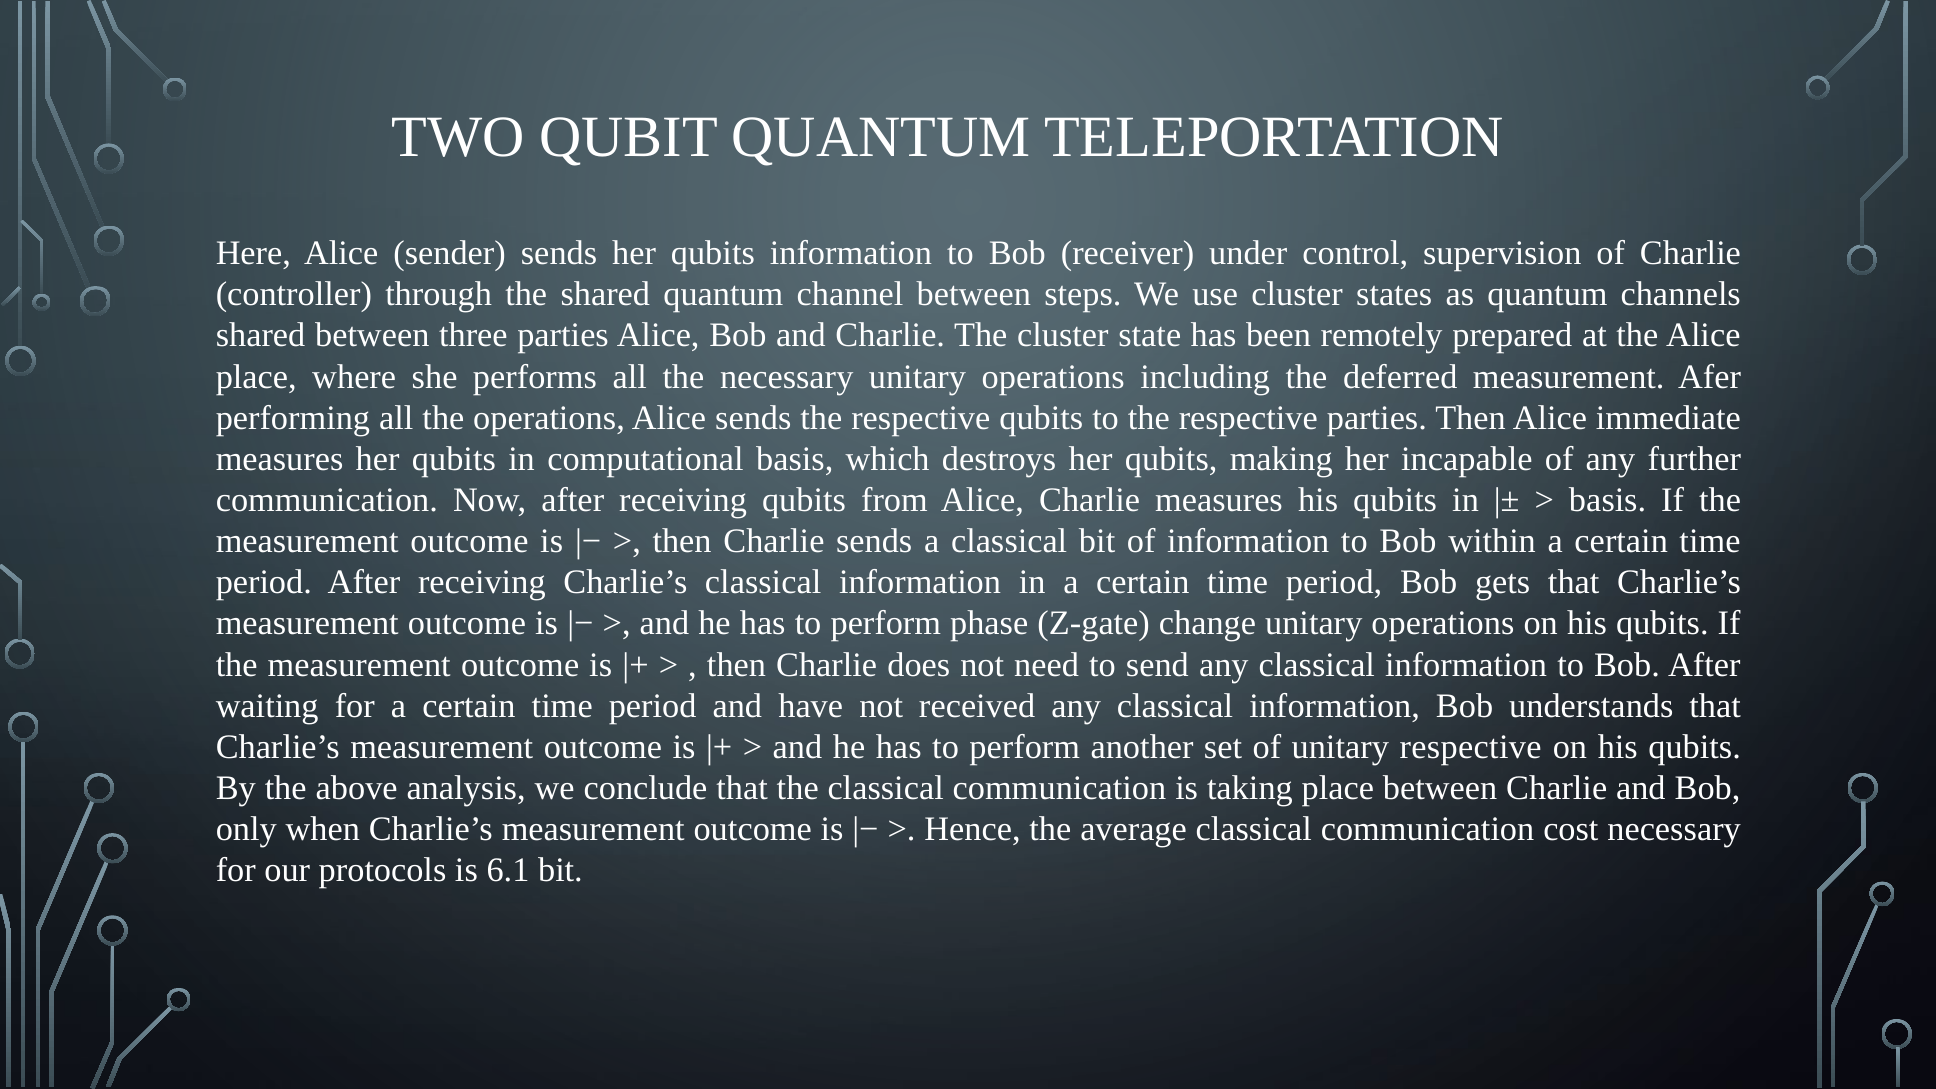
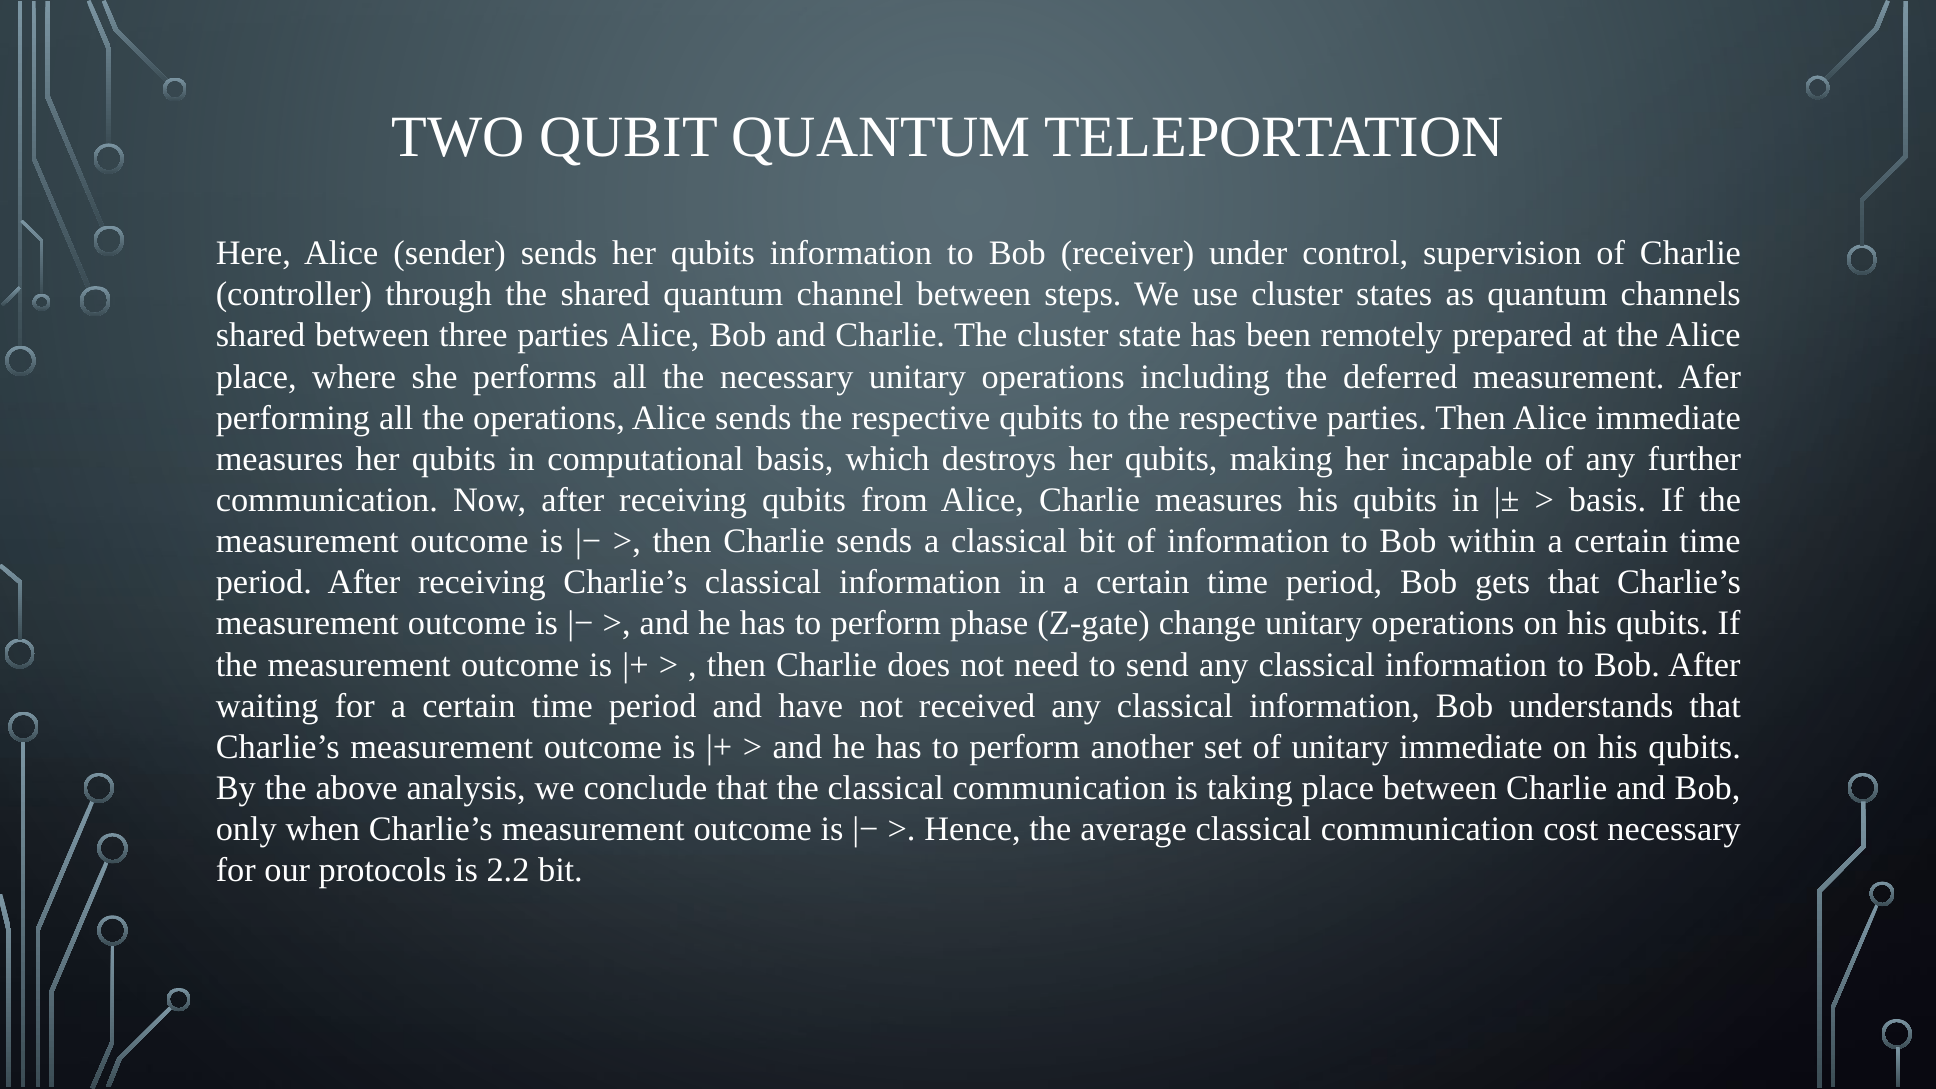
unitary respective: respective -> immediate
6.1: 6.1 -> 2.2
